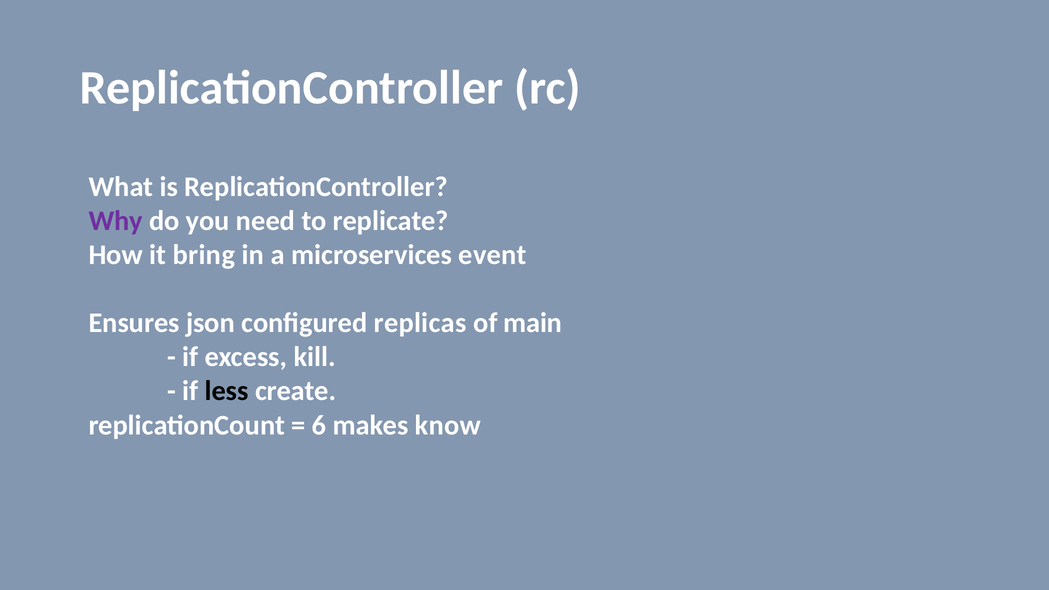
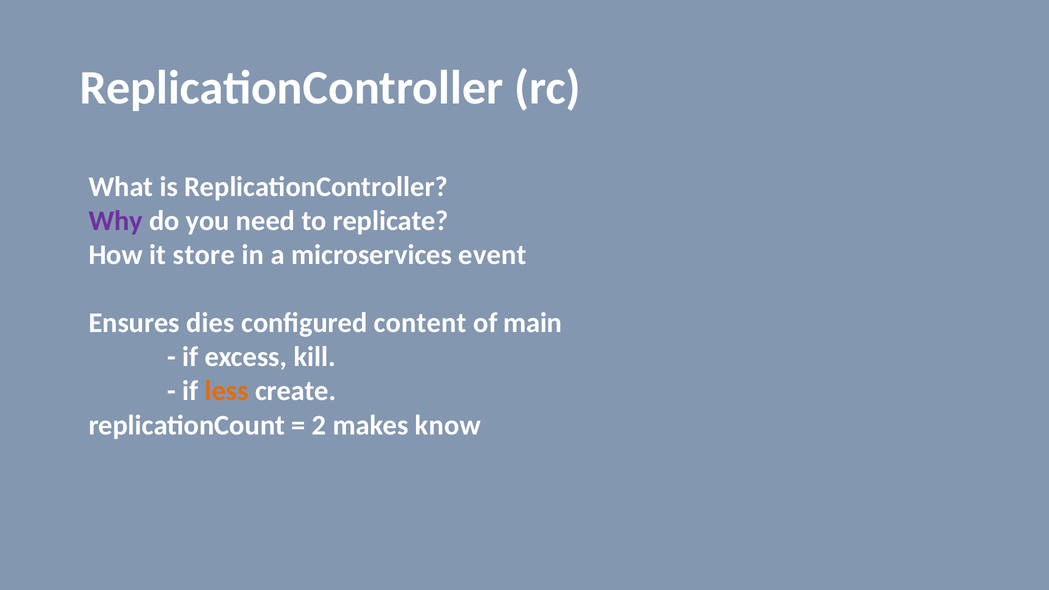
bring: bring -> store
json: json -> dies
replicas: replicas -> content
less colour: black -> orange
6: 6 -> 2
